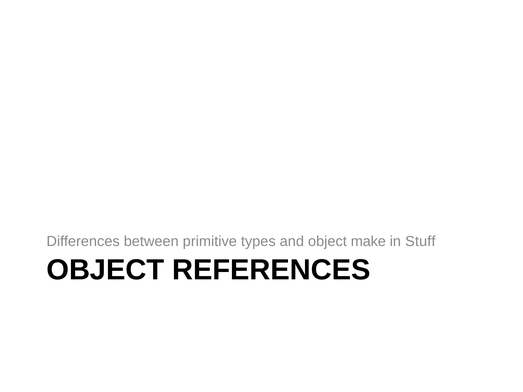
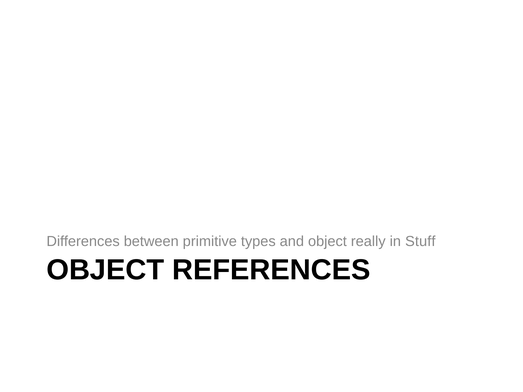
make: make -> really
